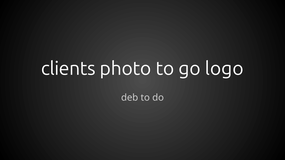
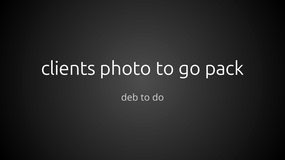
logo: logo -> pack
